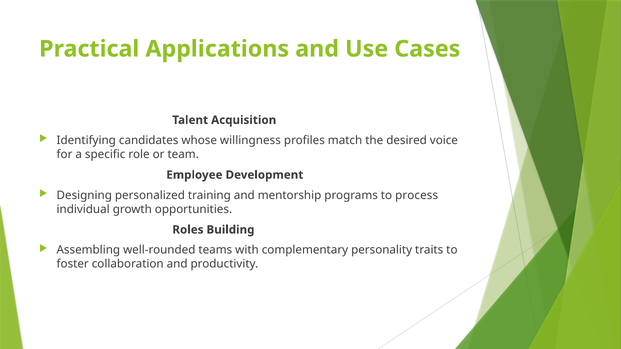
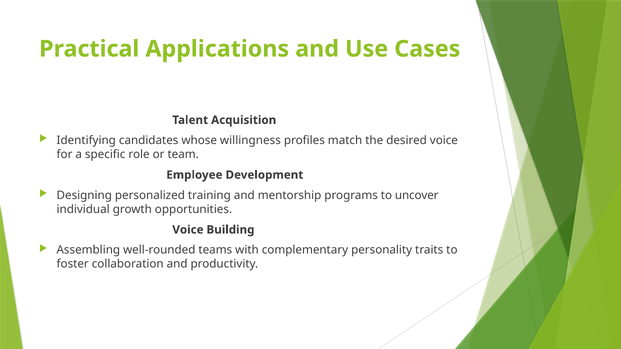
process: process -> uncover
Roles at (188, 230): Roles -> Voice
